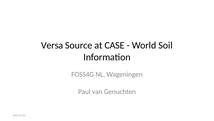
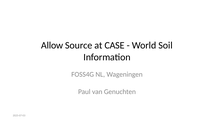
Versa: Versa -> Allow
